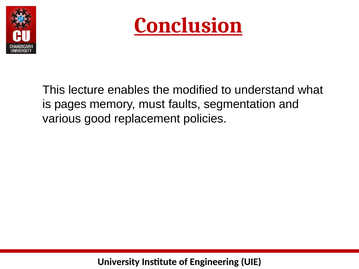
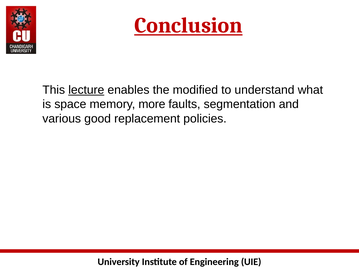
lecture underline: none -> present
pages: pages -> space
must: must -> more
